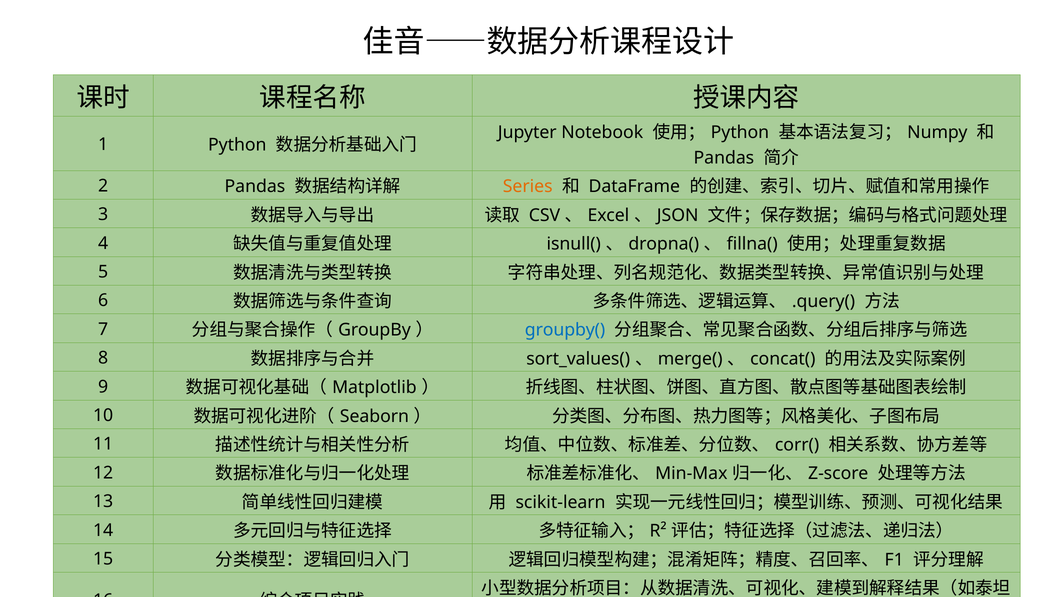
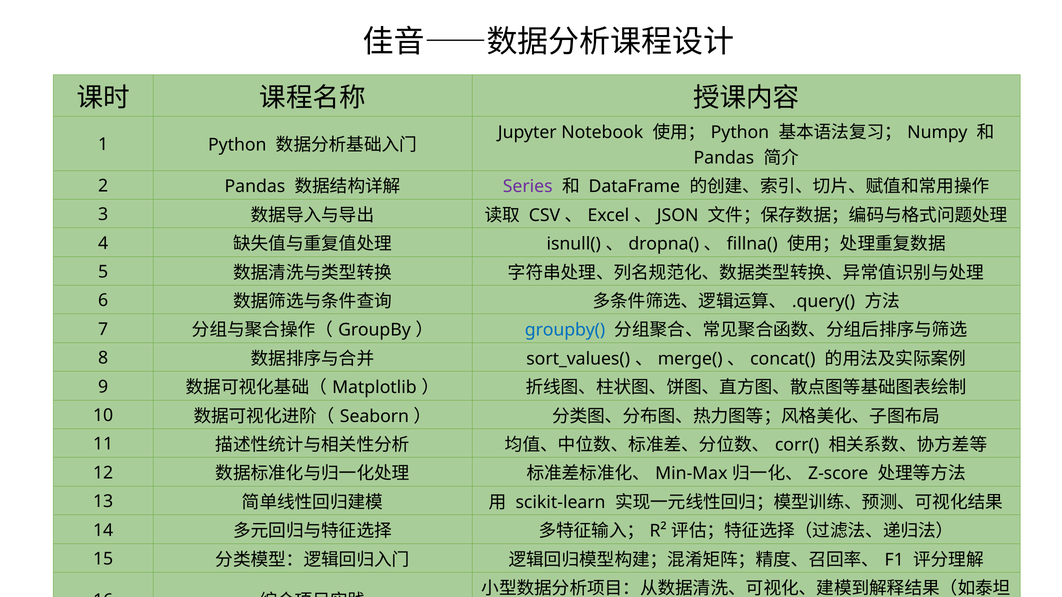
Series colour: orange -> purple
